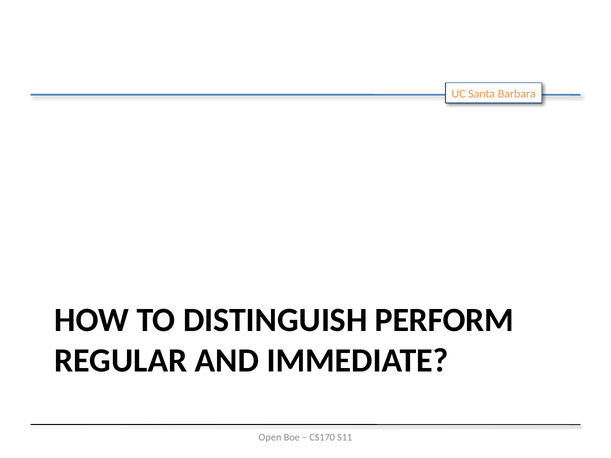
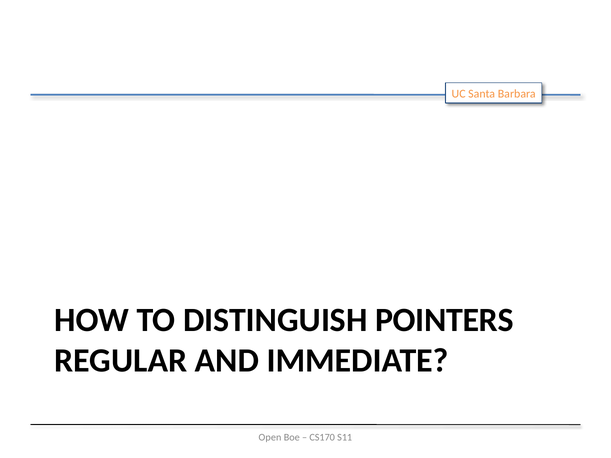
PERFORM: PERFORM -> POINTERS
